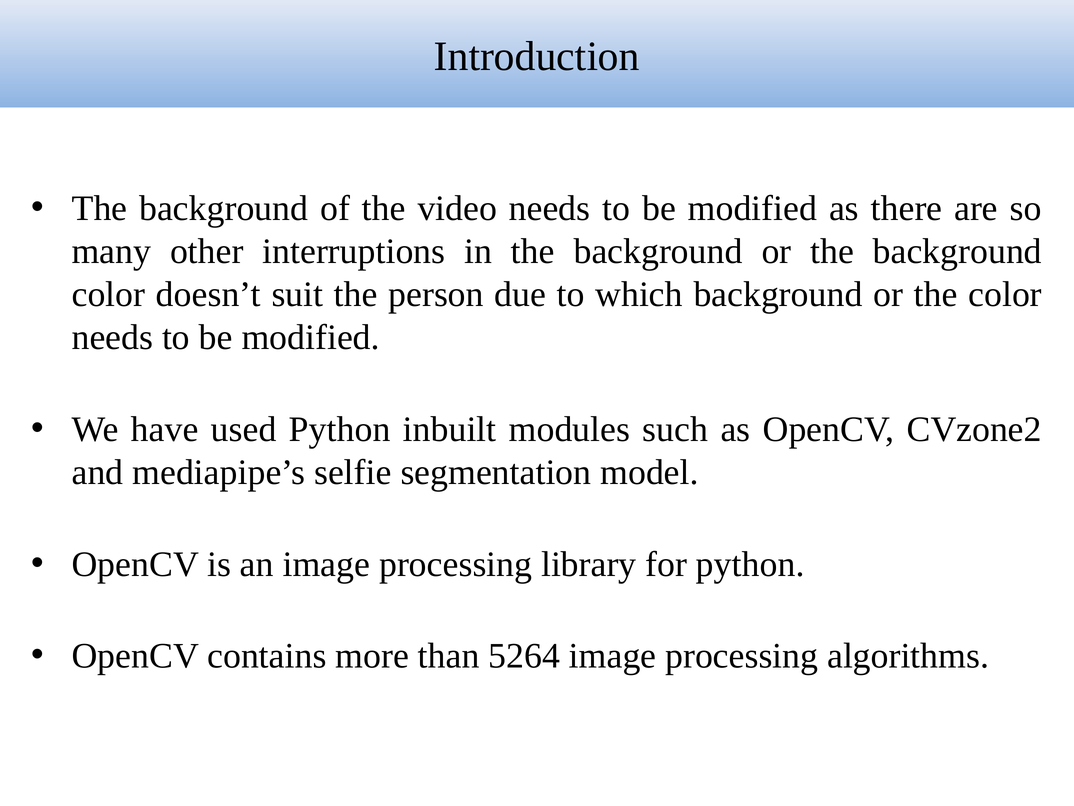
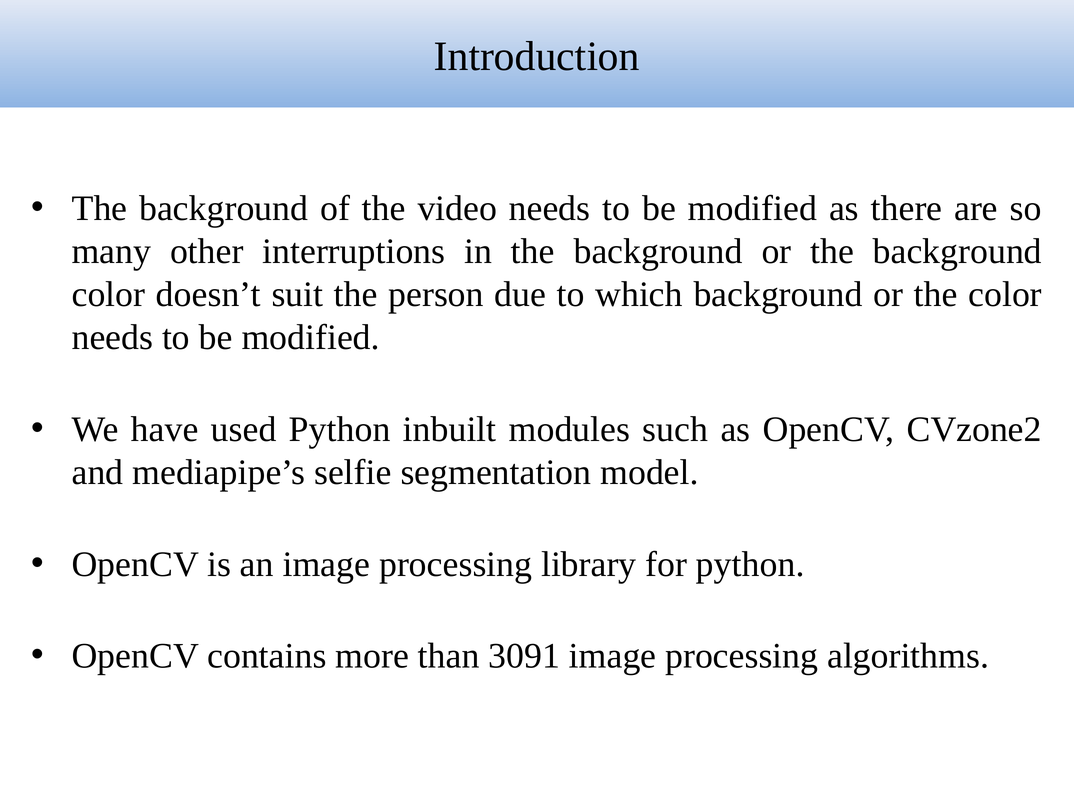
5264: 5264 -> 3091
